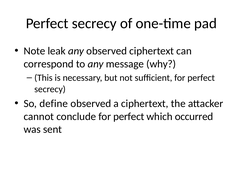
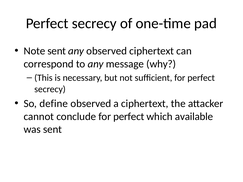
Note leak: leak -> sent
occurred: occurred -> available
